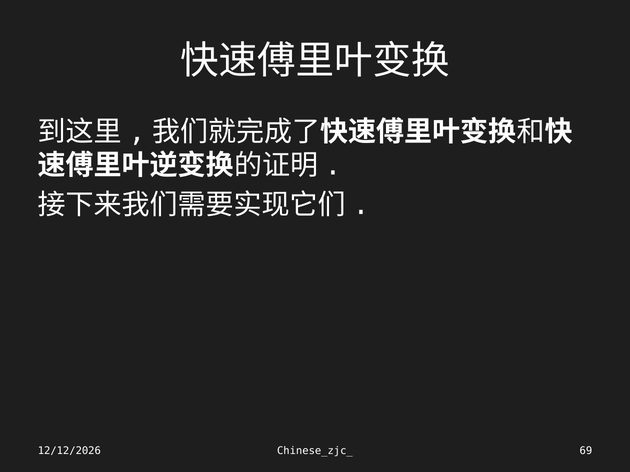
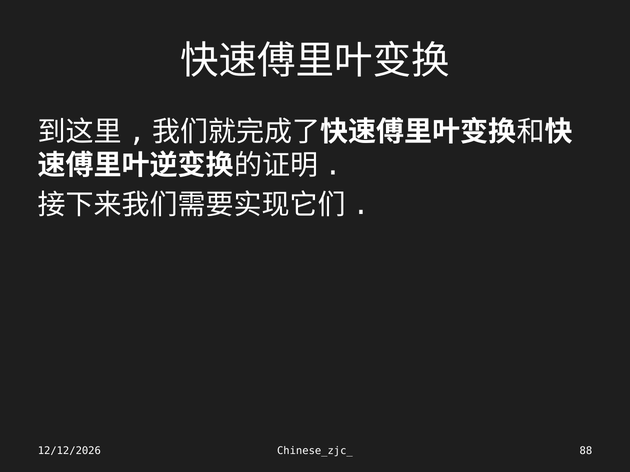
69: 69 -> 88
